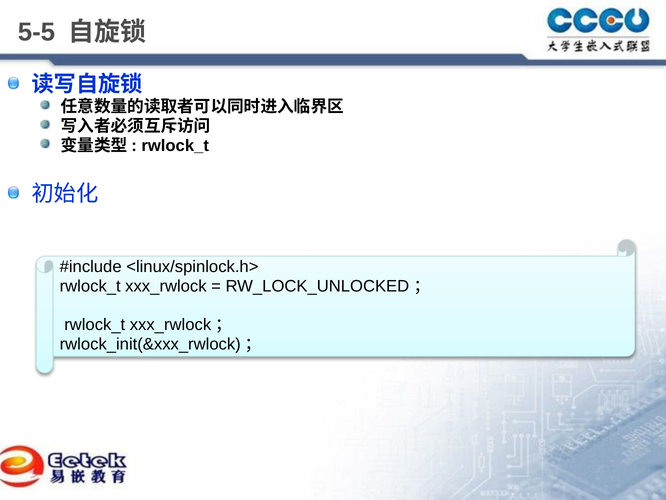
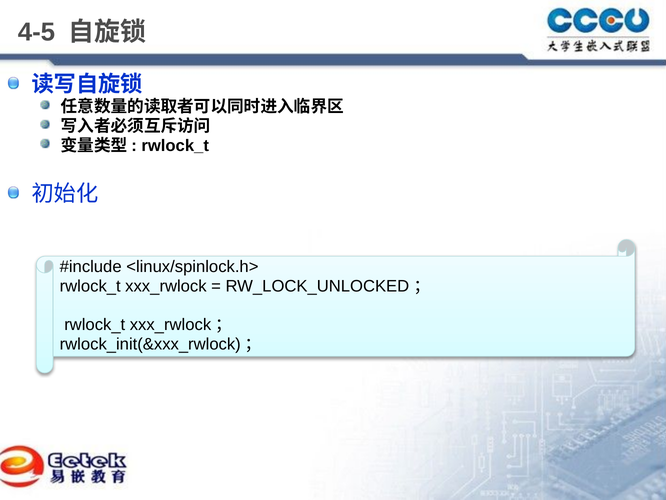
5-5: 5-5 -> 4-5
